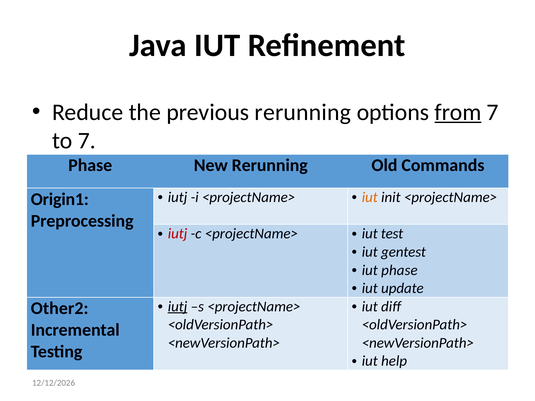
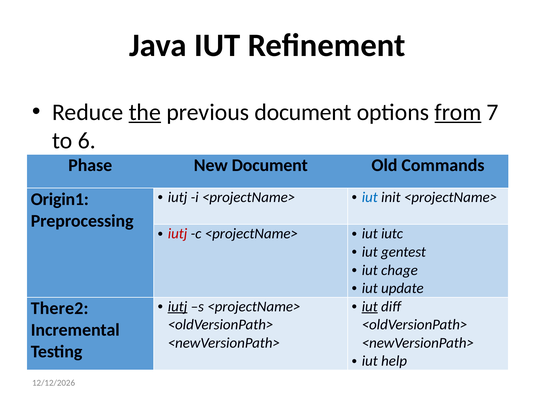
the underline: none -> present
previous rerunning: rerunning -> document
to 7: 7 -> 6
New Rerunning: Rerunning -> Document
iut at (370, 197) colour: orange -> blue
test: test -> iutc
iut phase: phase -> chage
iut at (370, 307) underline: none -> present
Other2: Other2 -> There2
